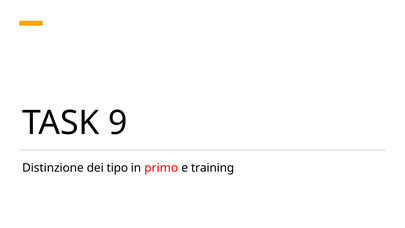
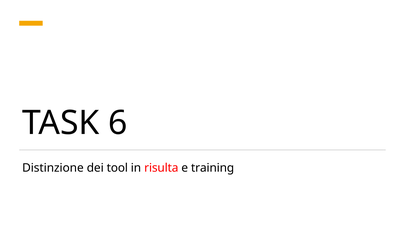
9: 9 -> 6
tipo: tipo -> tool
primo: primo -> risulta
